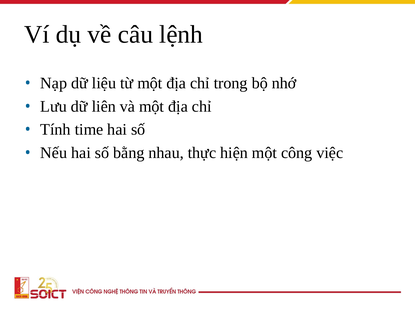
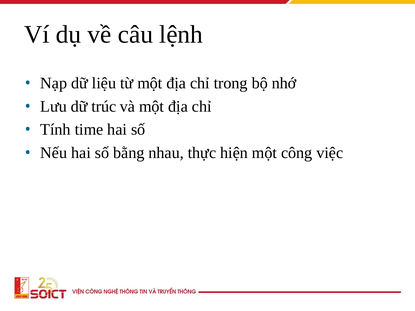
liên: liên -> trúc
